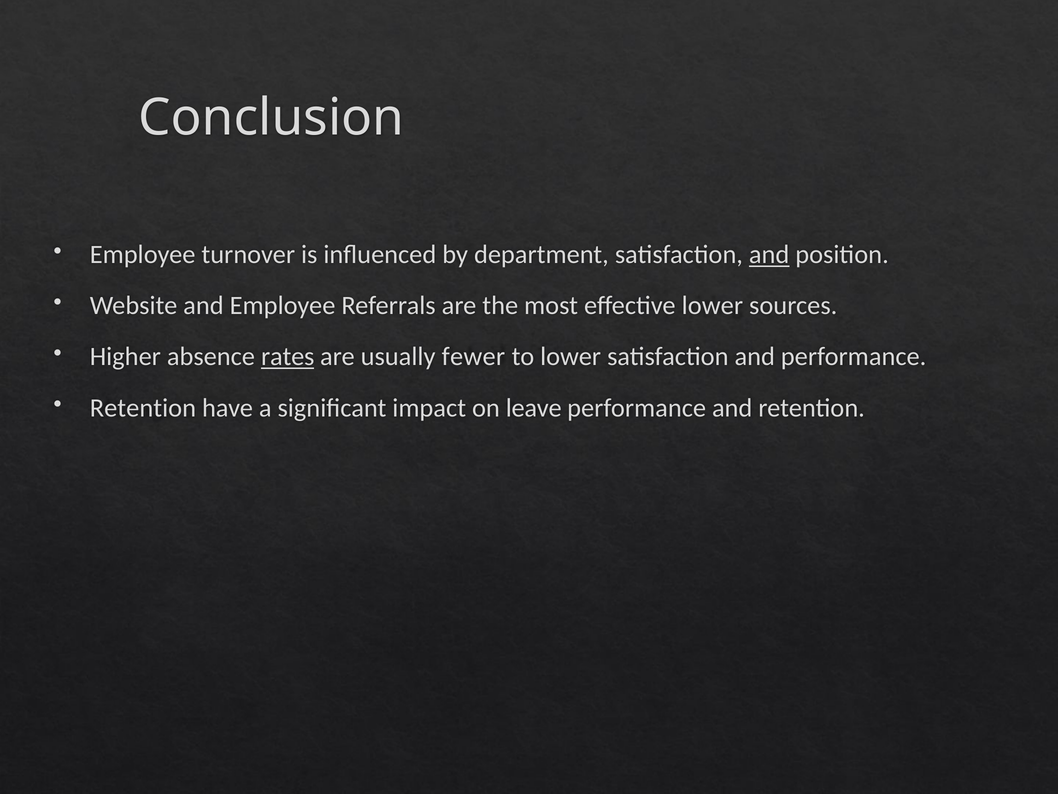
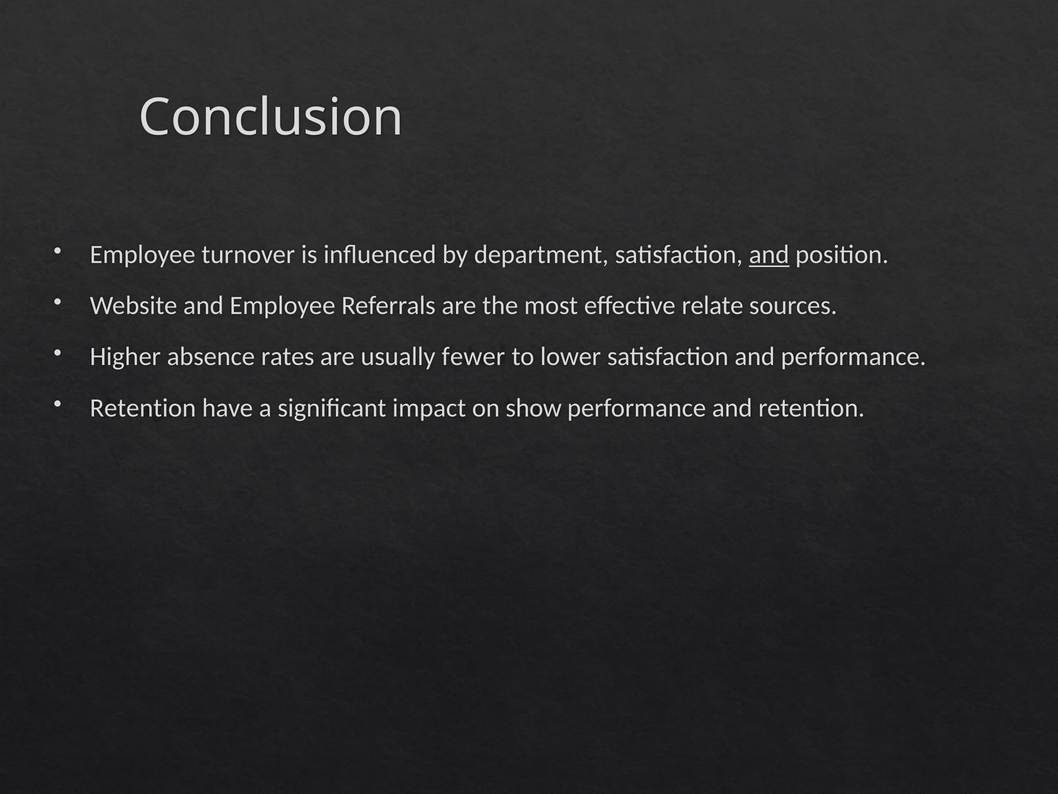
effective lower: lower -> relate
rates underline: present -> none
leave: leave -> show
